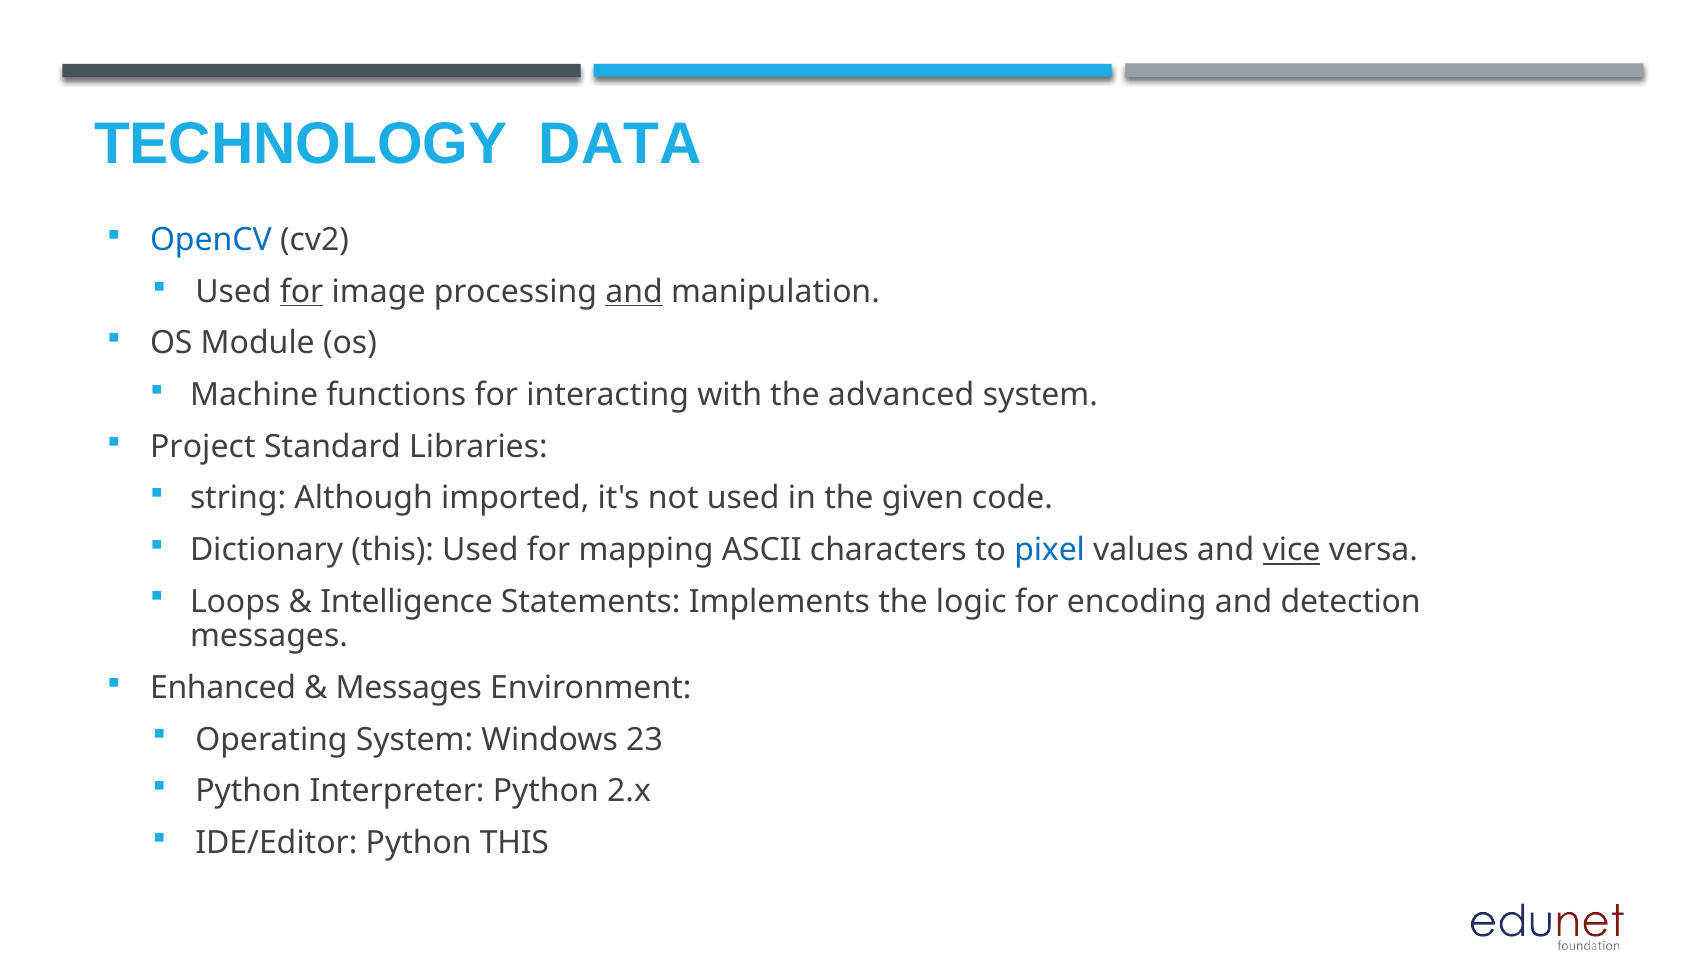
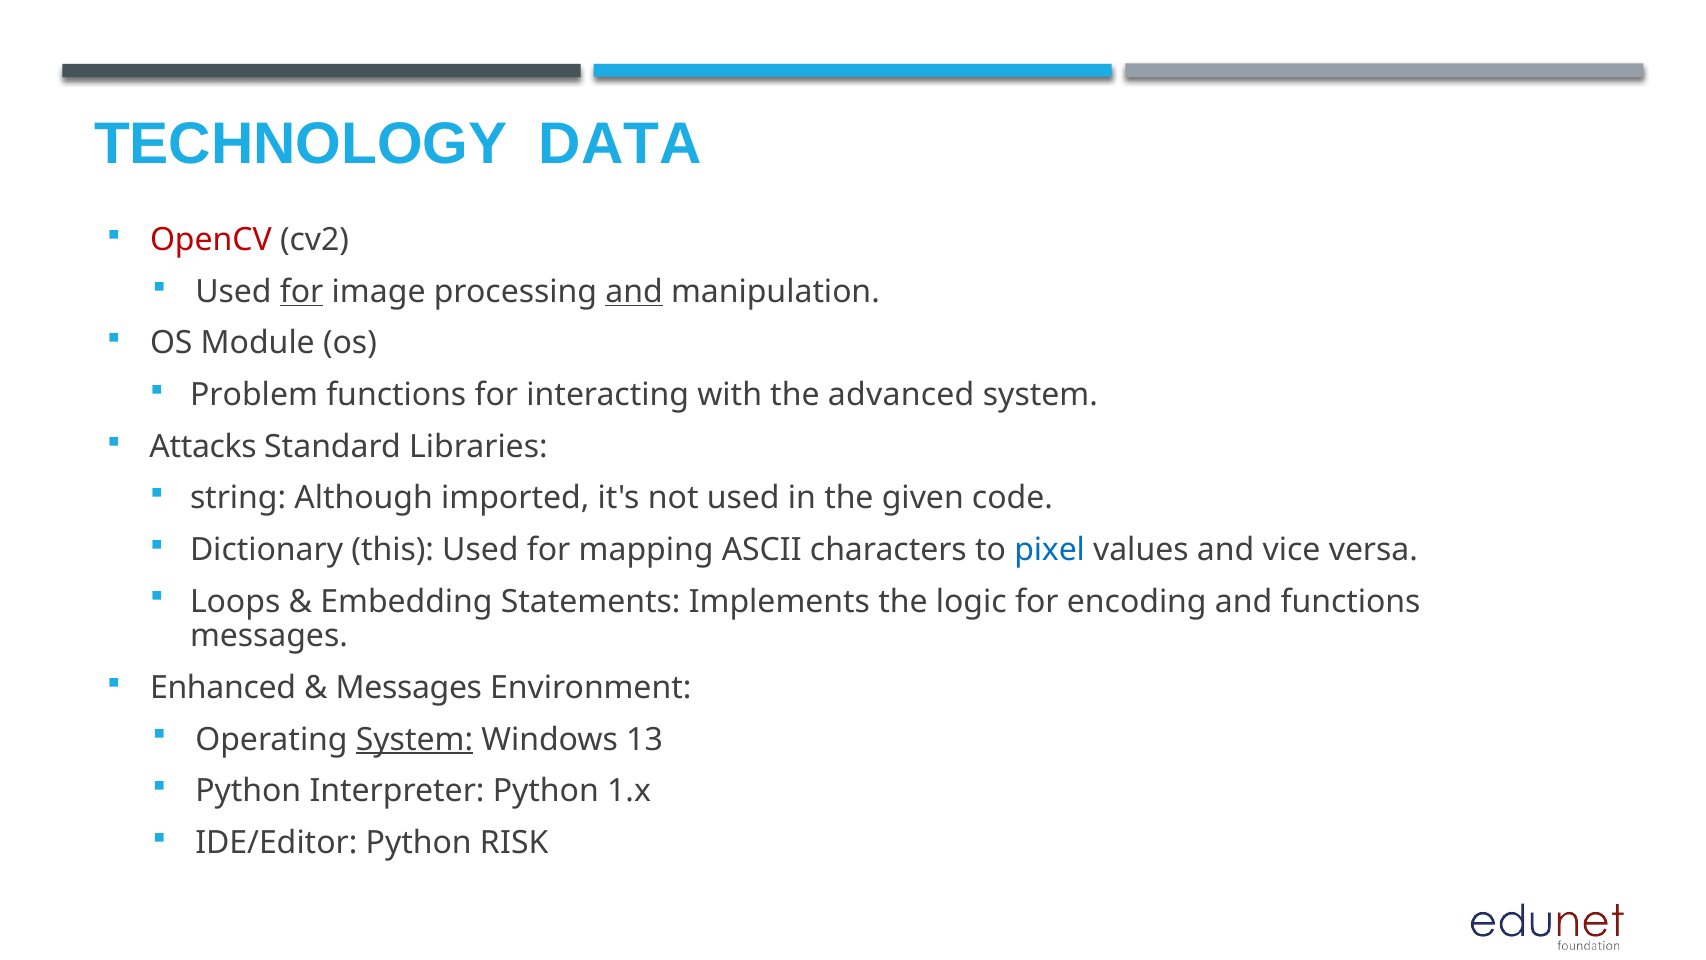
OpenCV colour: blue -> red
Machine: Machine -> Problem
Project: Project -> Attacks
vice underline: present -> none
Intelligence: Intelligence -> Embedding
and detection: detection -> functions
System at (414, 739) underline: none -> present
23: 23 -> 13
2.x: 2.x -> 1.x
Python THIS: THIS -> RISK
